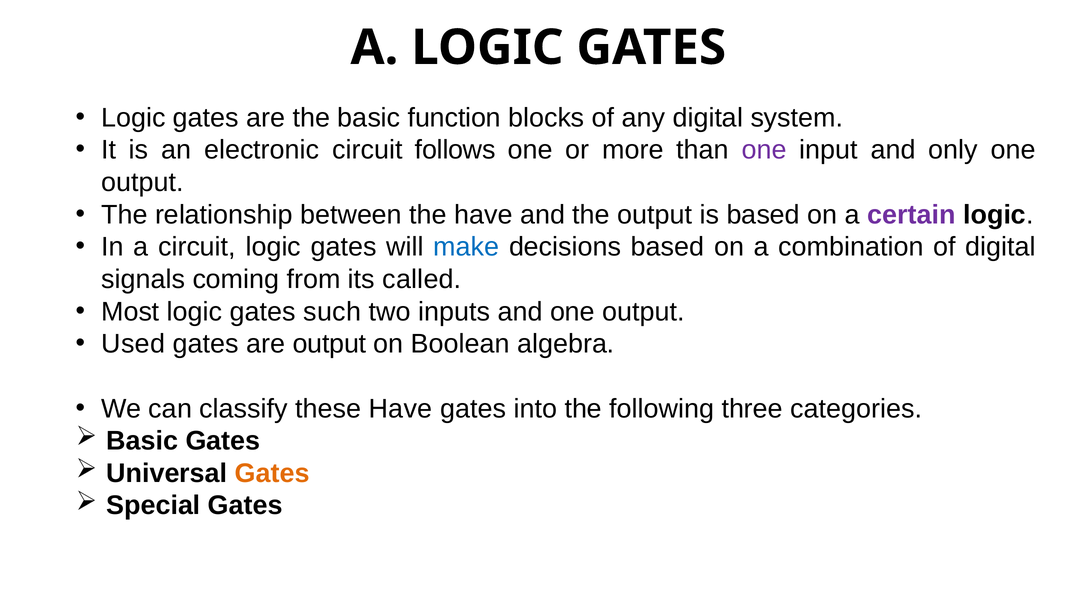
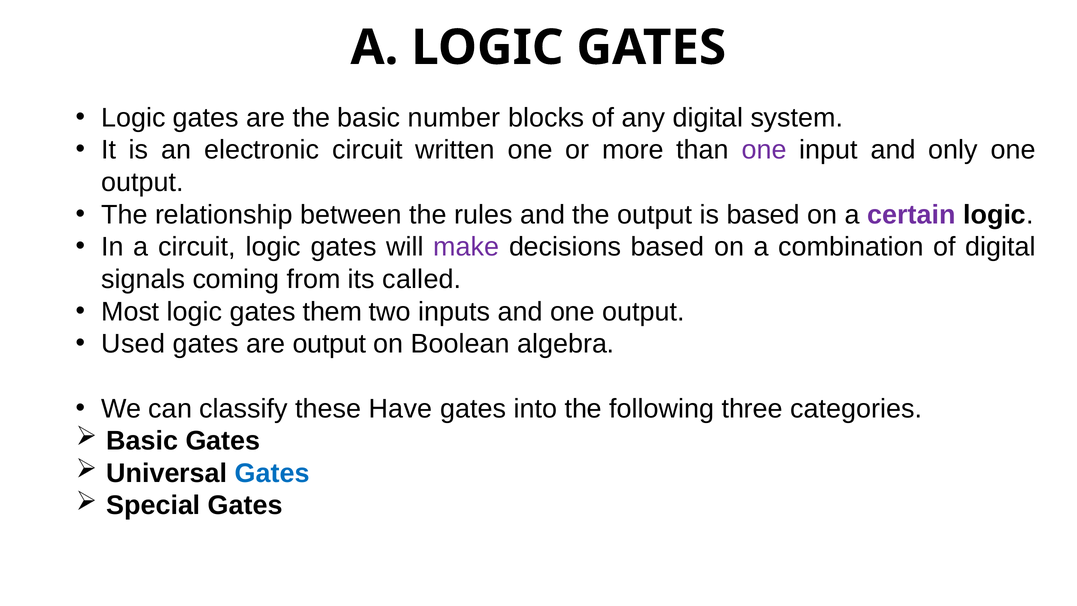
function: function -> number
follows: follows -> written
the have: have -> rules
make colour: blue -> purple
such: such -> them
Gates at (272, 473) colour: orange -> blue
